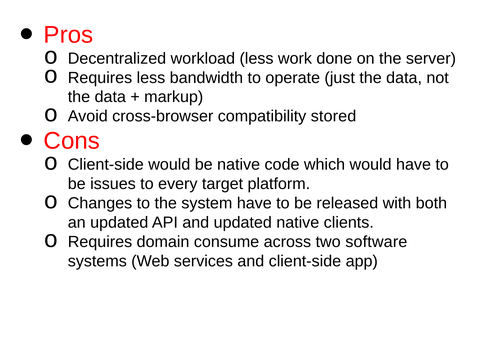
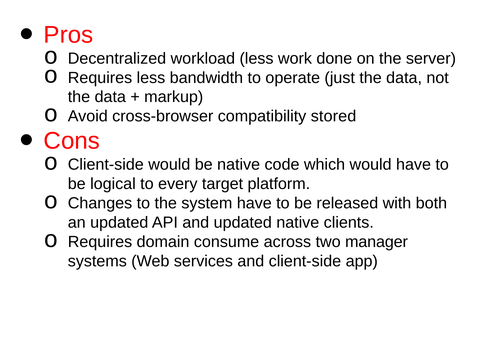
issues: issues -> logical
software: software -> manager
